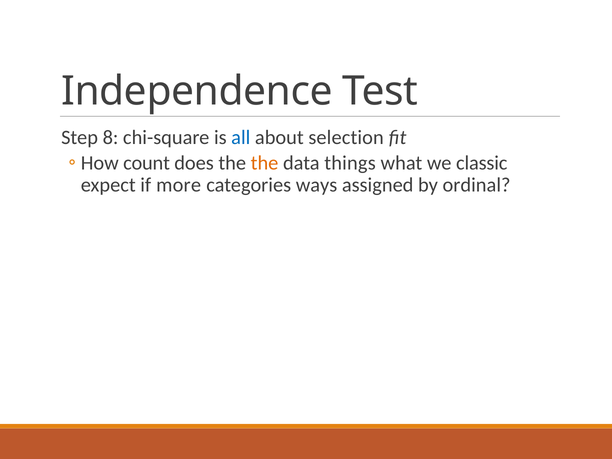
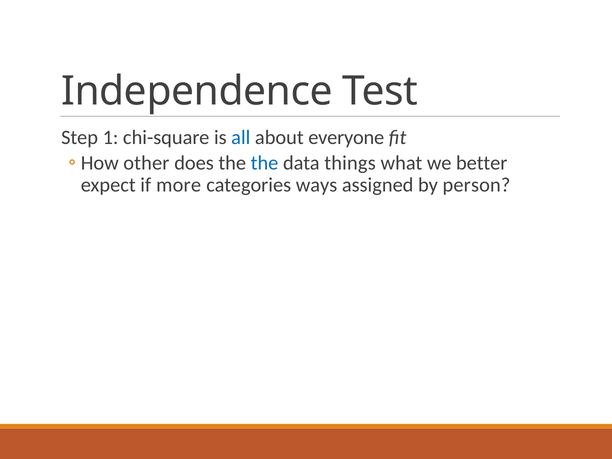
8: 8 -> 1
selection: selection -> everyone
count: count -> other
the at (265, 163) colour: orange -> blue
classic: classic -> better
ordinal: ordinal -> person
